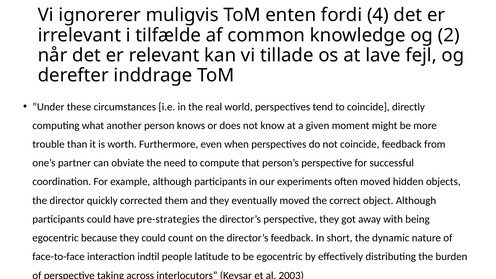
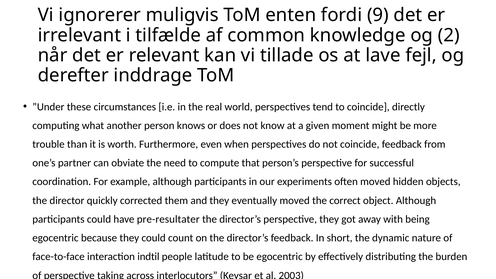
4: 4 -> 9
pre-strategies: pre-strategies -> pre-resultater
